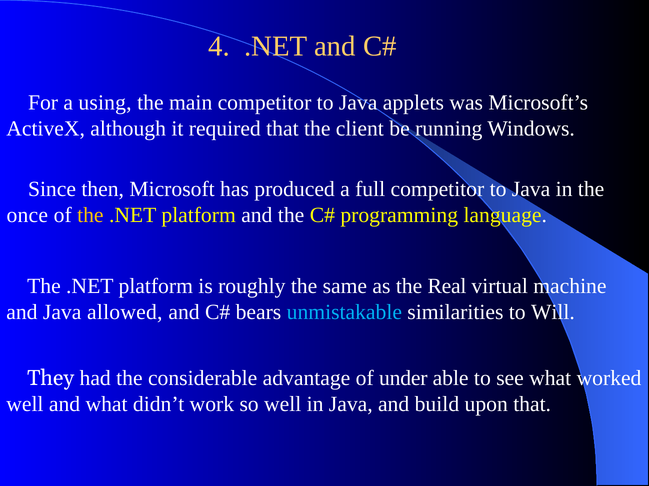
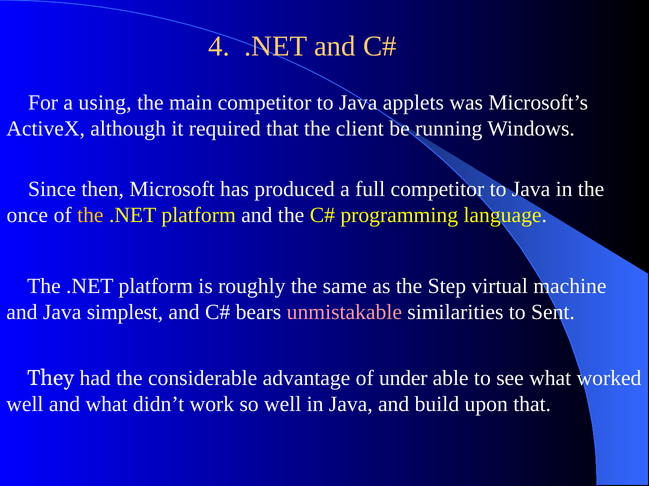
Real: Real -> Step
allowed: allowed -> simplest
unmistakable colour: light blue -> pink
Will: Will -> Sent
